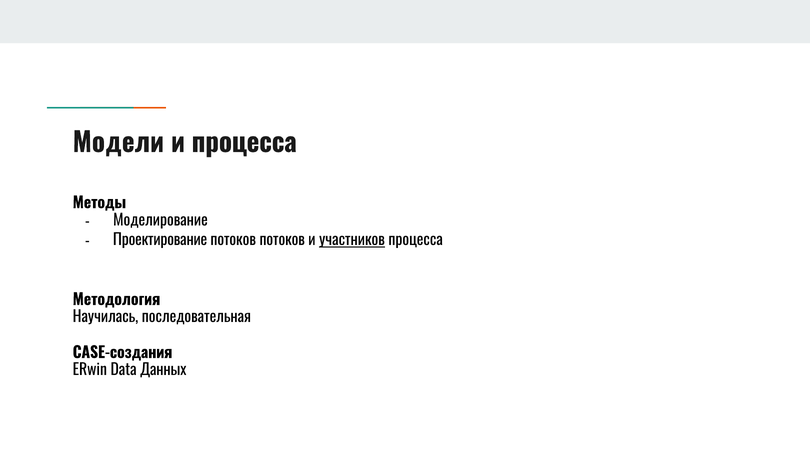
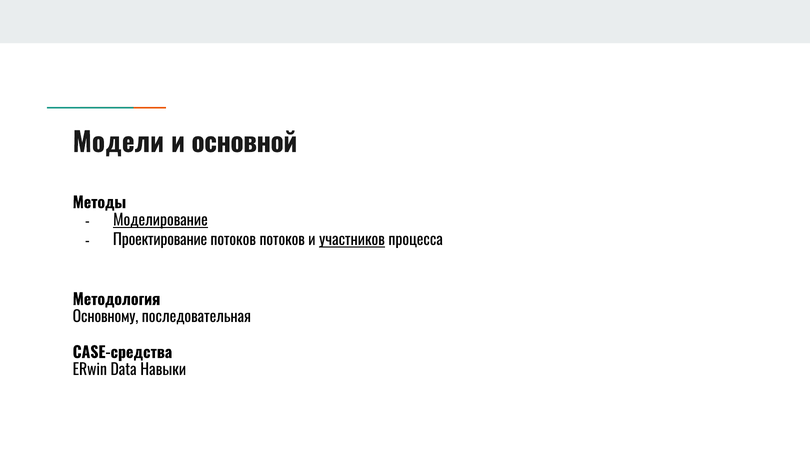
и процесса: процесса -> основной
Моделирование underline: none -> present
Научилась: Научилась -> Основному
CASE-создания: CASE-создания -> CASE-средства
Данных: Данных -> Навыки
